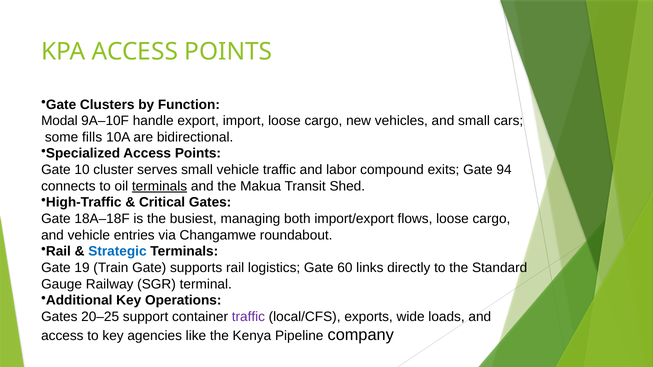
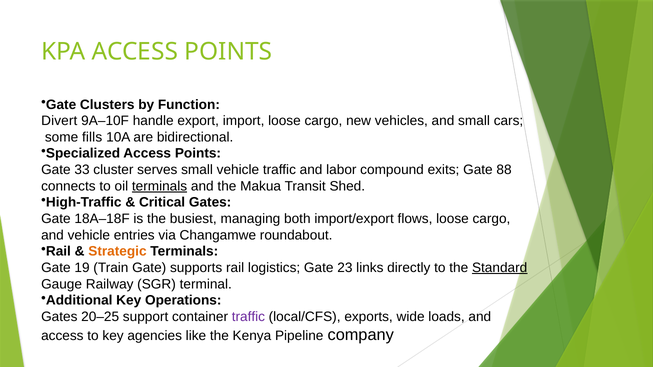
Modal: Modal -> Divert
10: 10 -> 33
94: 94 -> 88
Strategic colour: blue -> orange
60: 60 -> 23
Standard underline: none -> present
